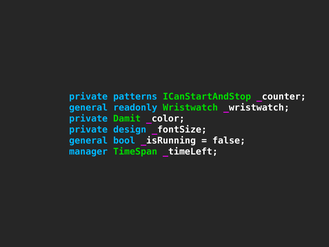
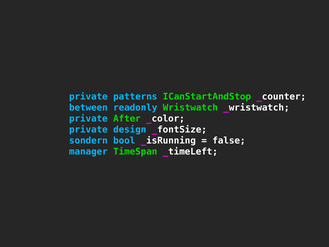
general at (88, 108): general -> between
Damit: Damit -> After
general at (88, 140): general -> sondern
